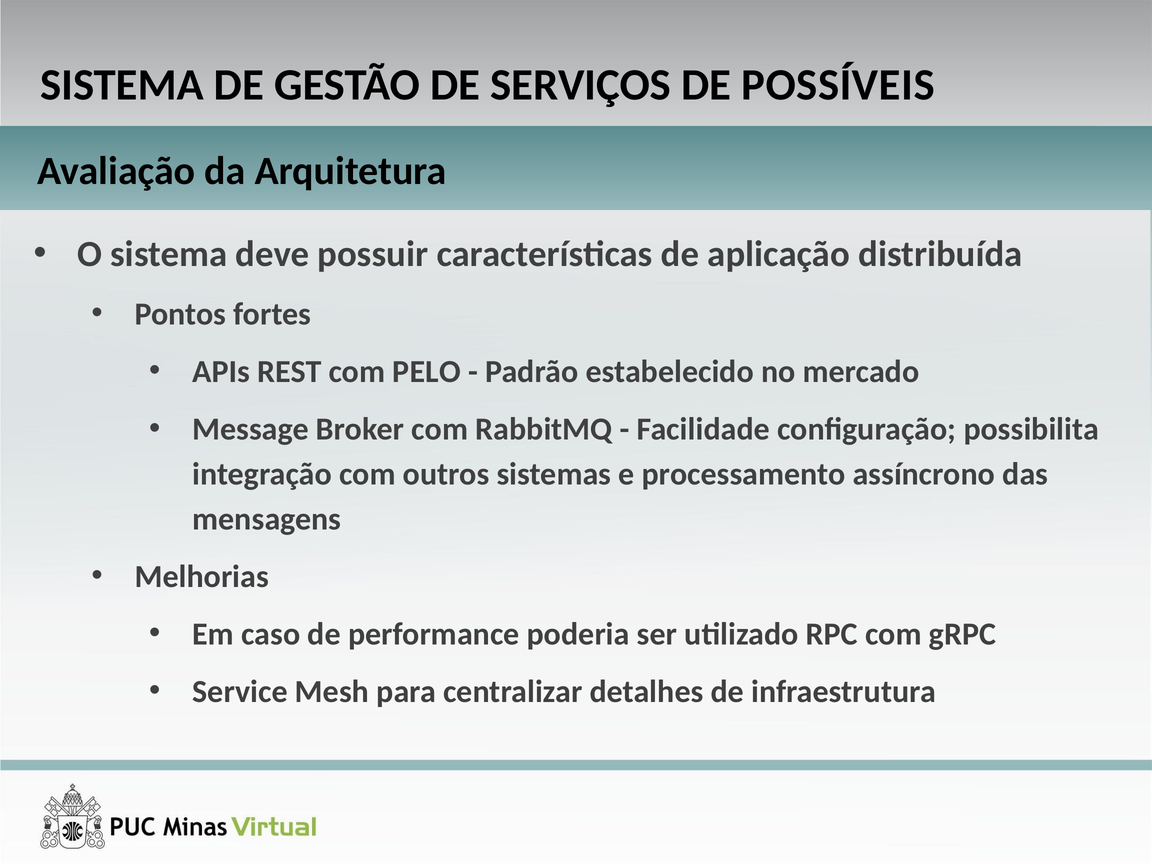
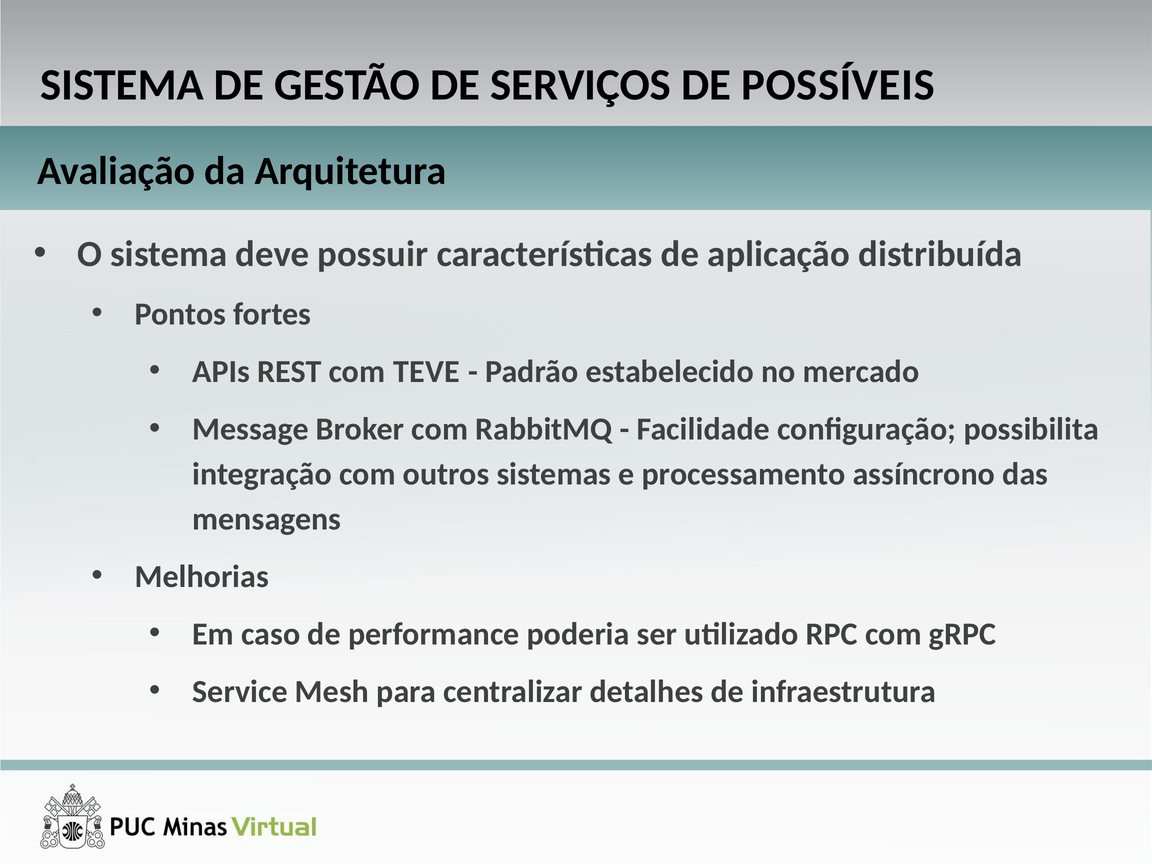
PELO: PELO -> TEVE
